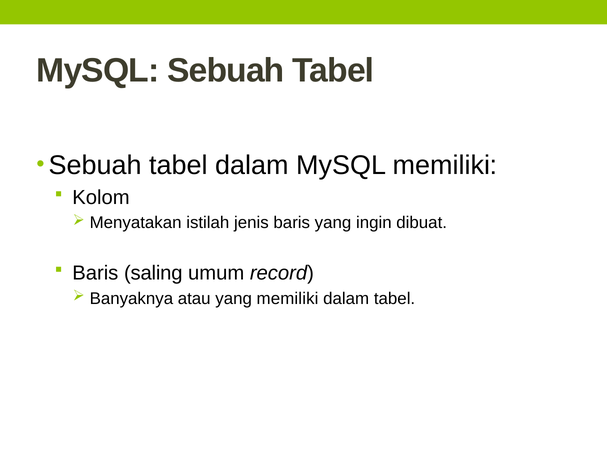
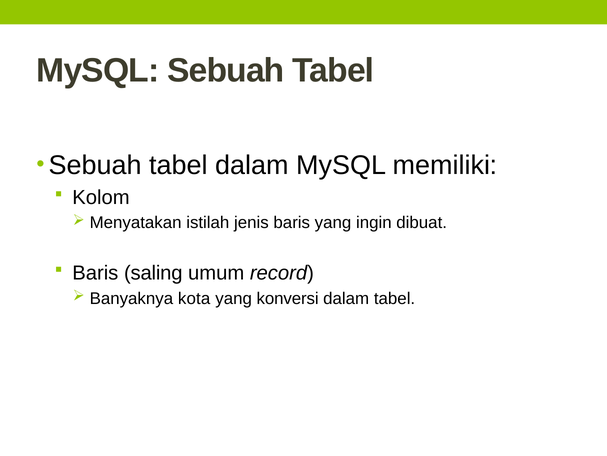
atau: atau -> kota
yang memiliki: memiliki -> konversi
